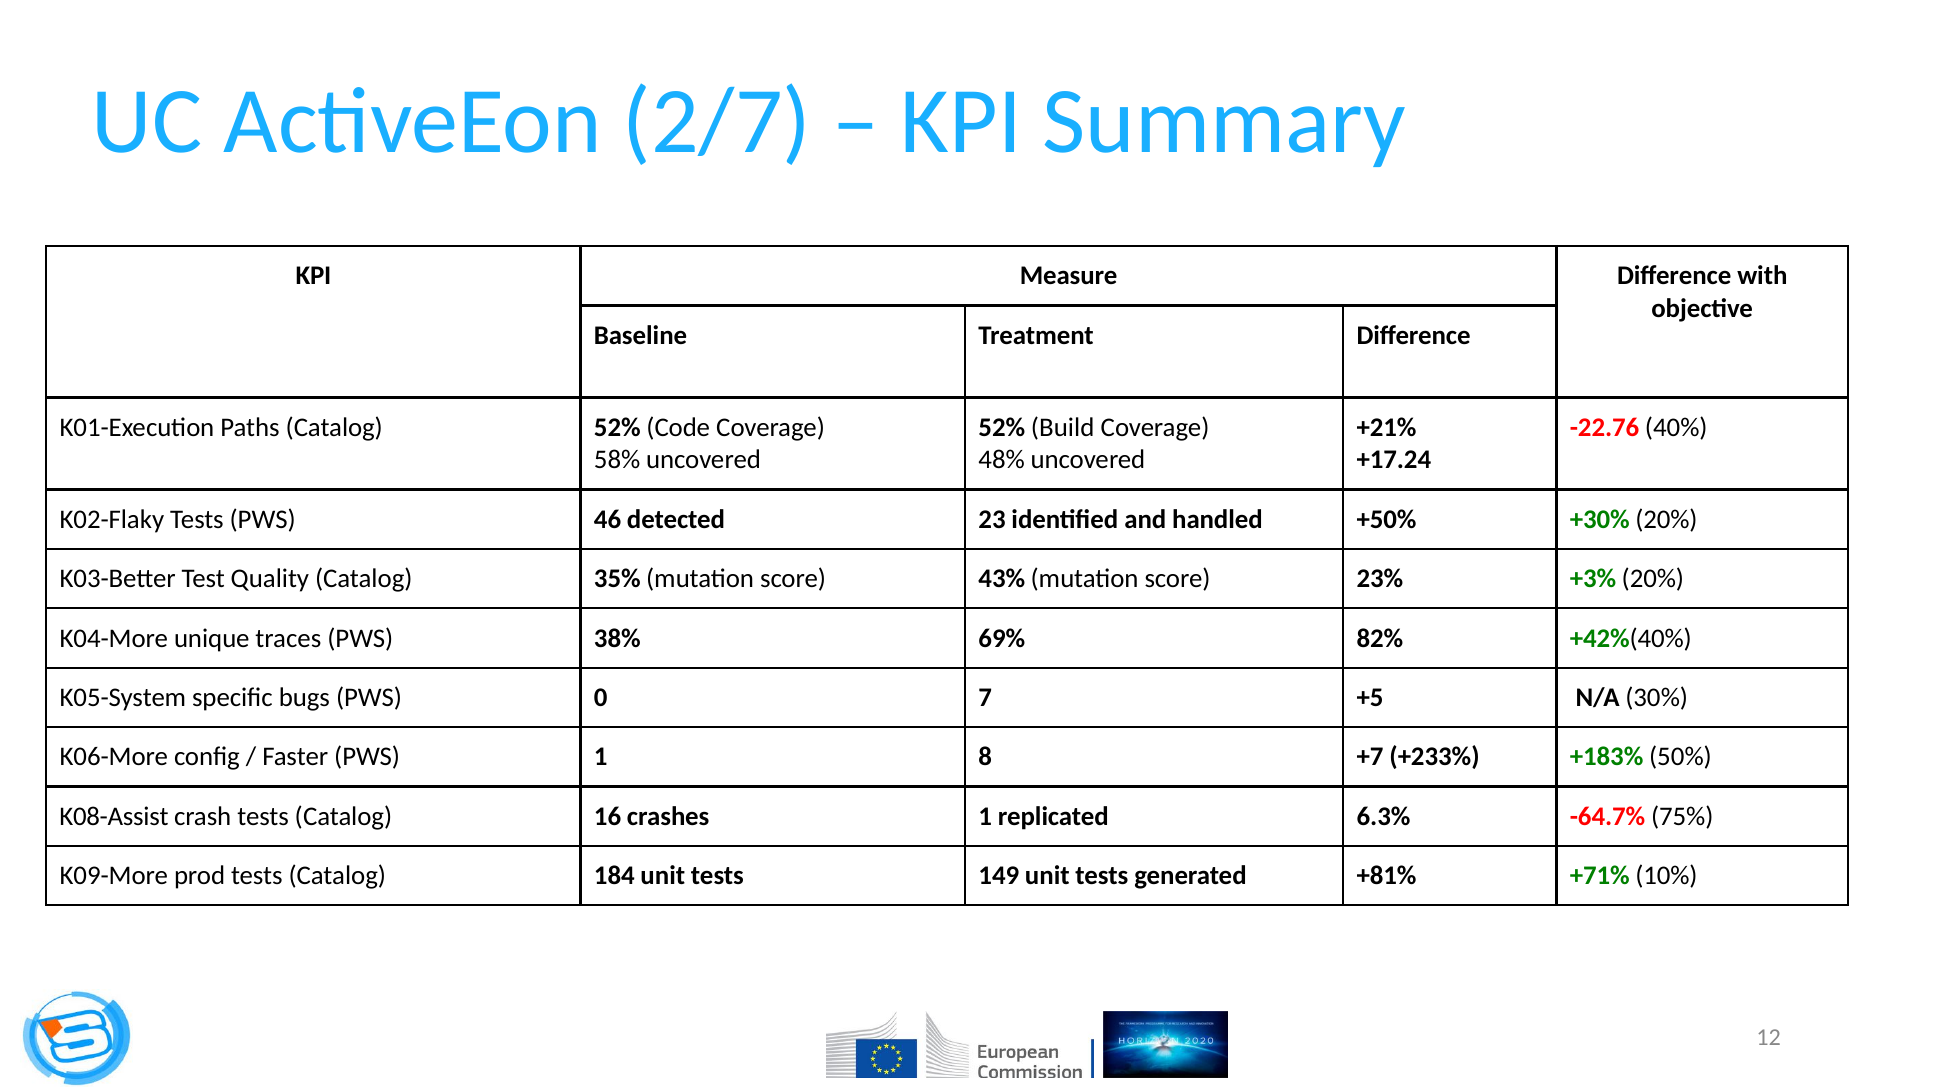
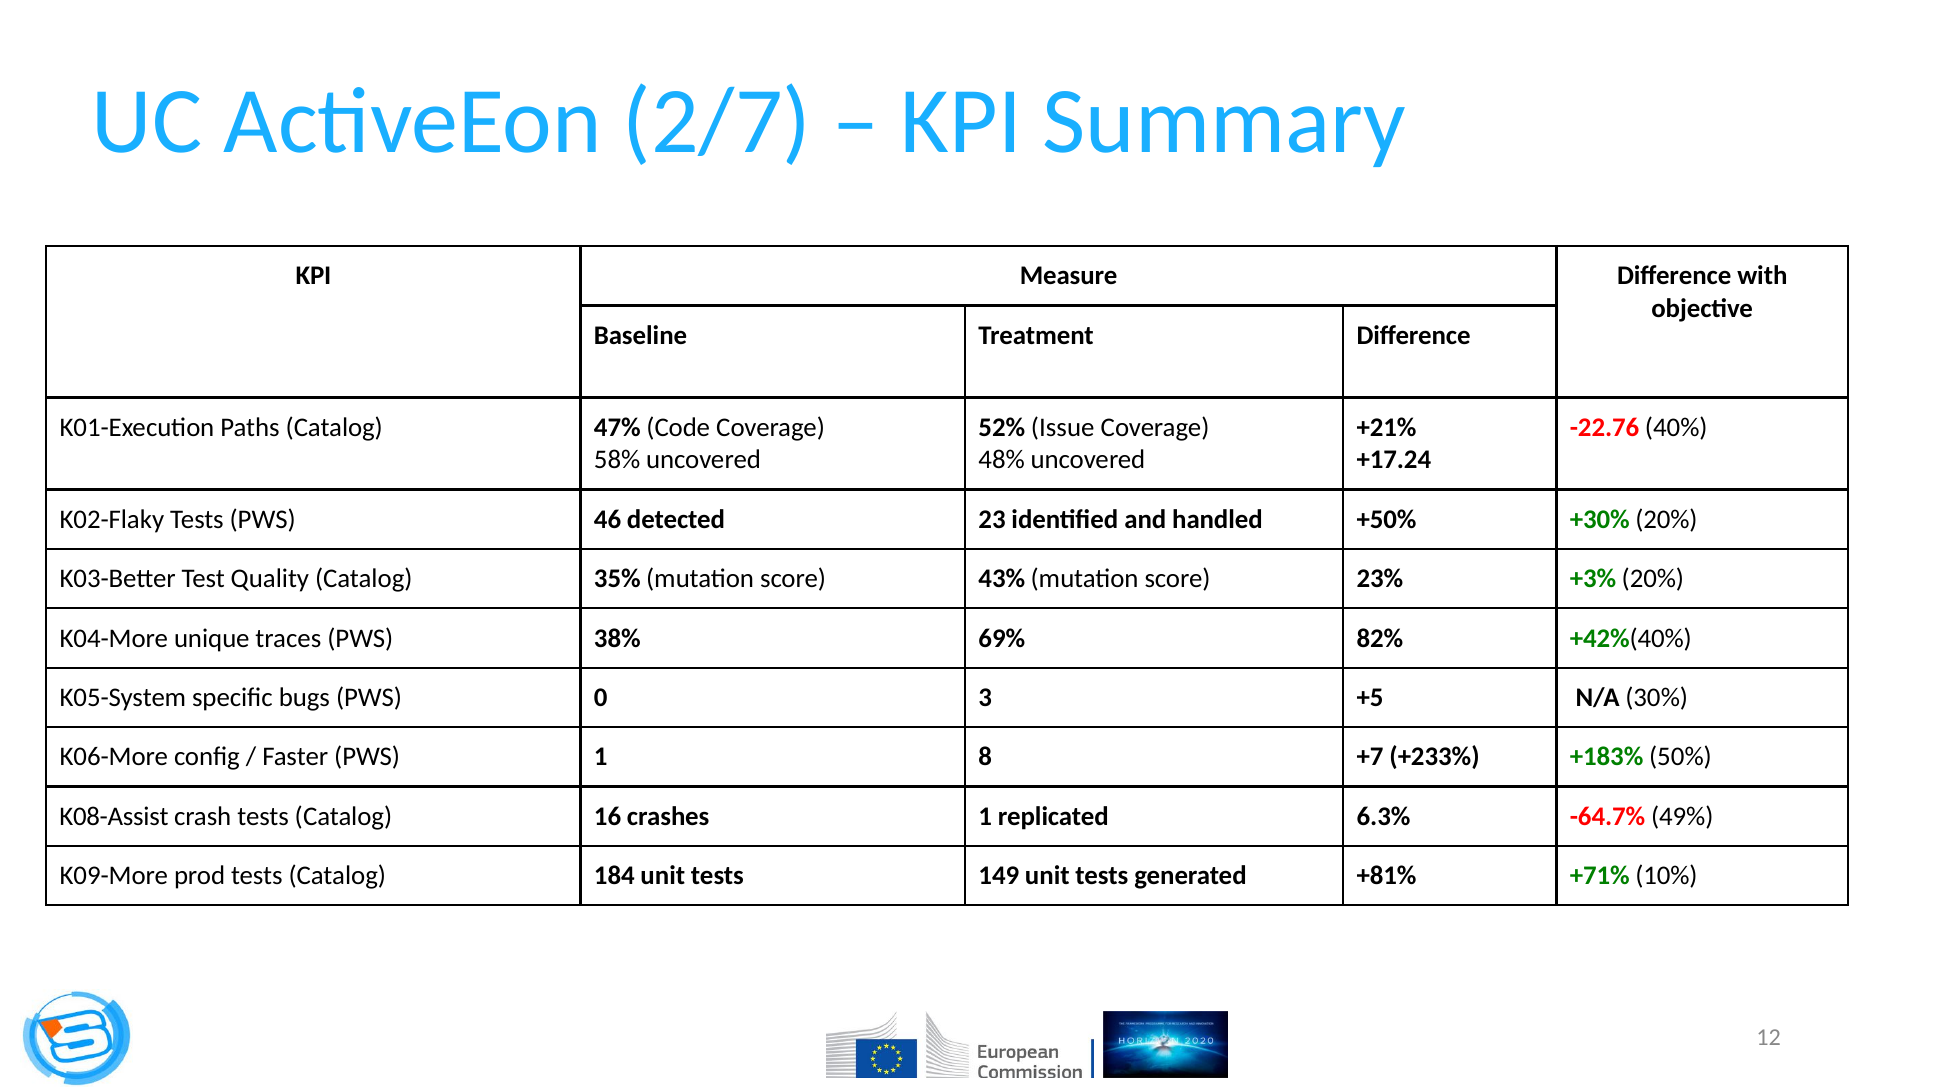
Catalog 52%: 52% -> 47%
Build: Build -> Issue
7: 7 -> 3
75%: 75% -> 49%
